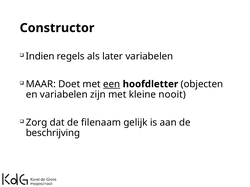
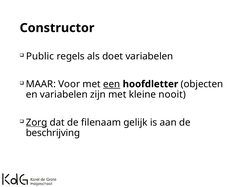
Indien: Indien -> Public
later: later -> doet
Doet: Doet -> Voor
Zorg underline: none -> present
